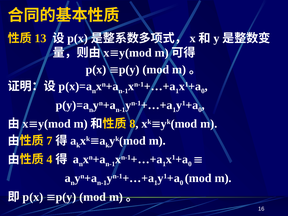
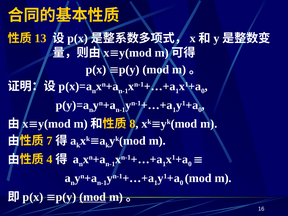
mod at (93, 197) underline: none -> present
